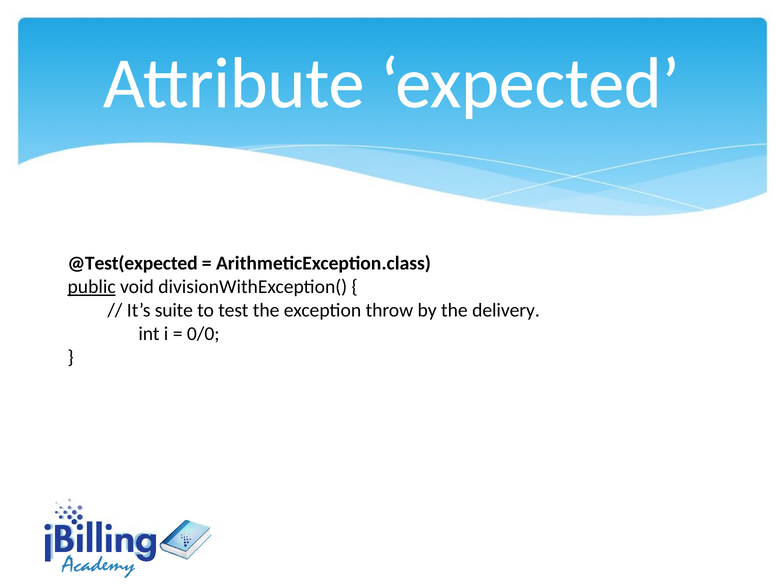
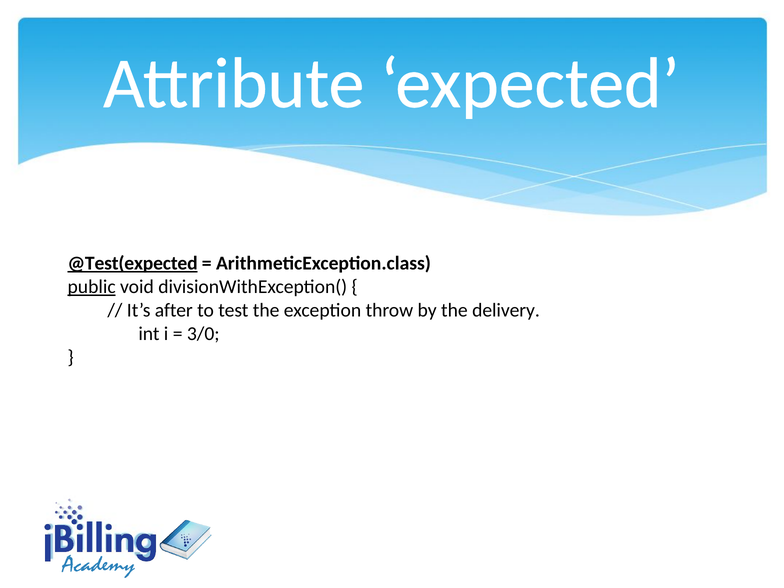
@Test(expected underline: none -> present
suite: suite -> after
0/0: 0/0 -> 3/0
